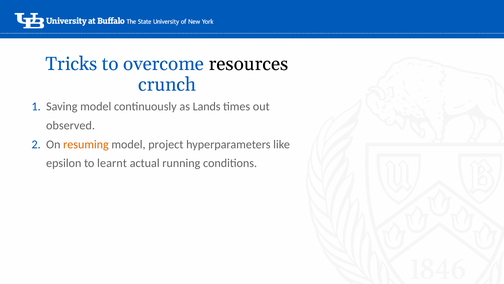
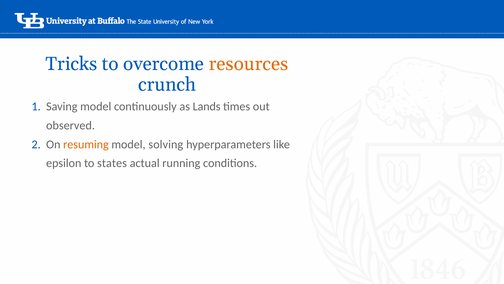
resources colour: black -> orange
project: project -> solving
learnt: learnt -> states
